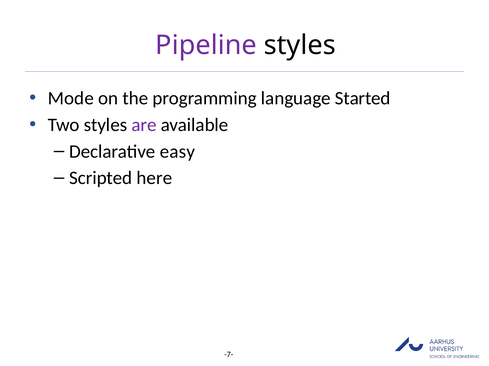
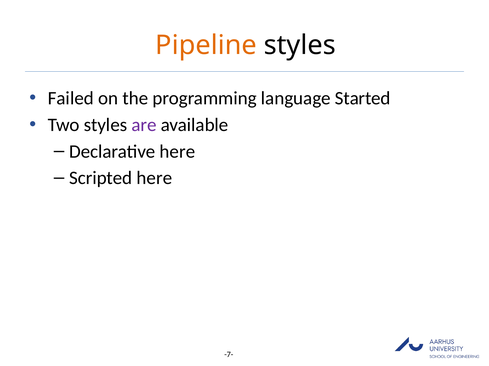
Pipeline colour: purple -> orange
Mode: Mode -> Failed
Declarative easy: easy -> here
